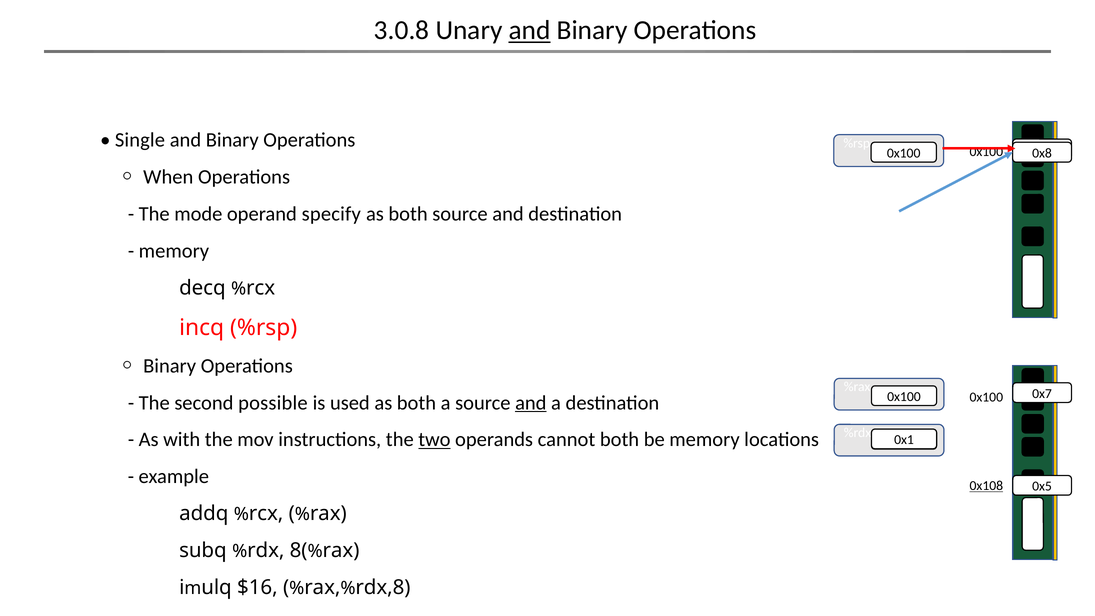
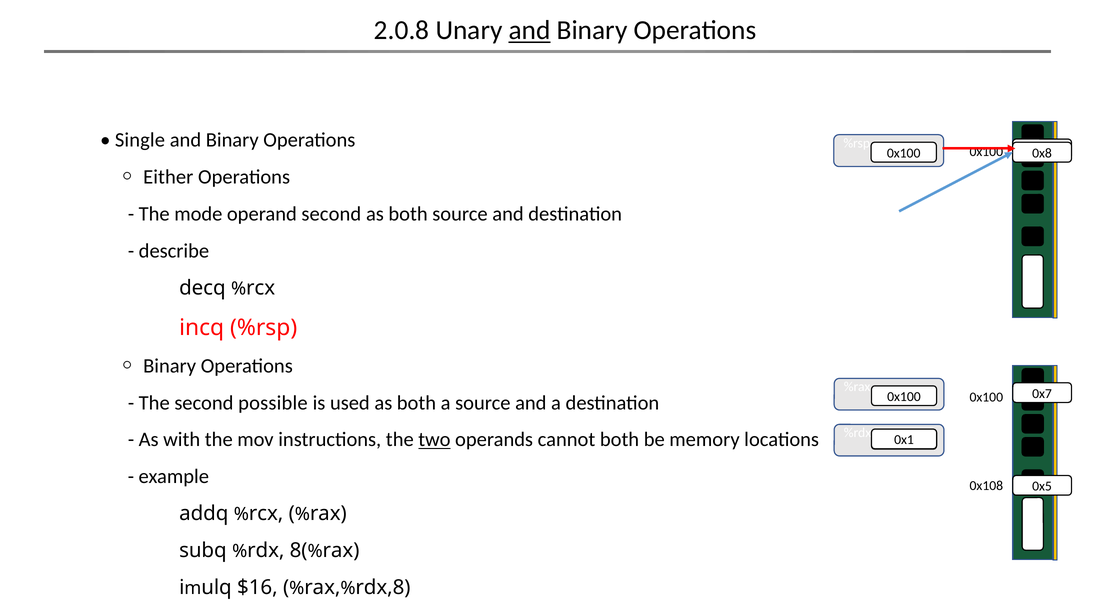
3.0.8: 3.0.8 -> 2.0.8
When: When -> Either
operand specify: specify -> second
memory at (174, 251): memory -> describe
and at (531, 403) underline: present -> none
0x108 underline: present -> none
